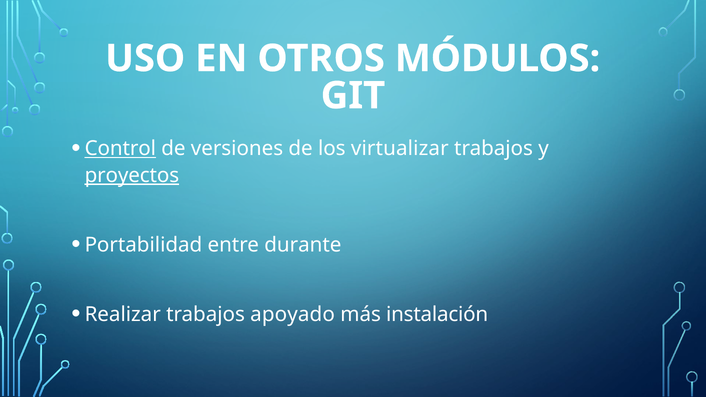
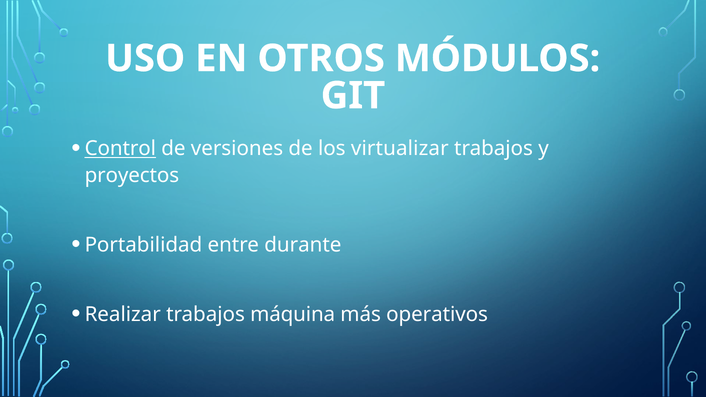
proyectos underline: present -> none
apoyado: apoyado -> máquina
instalación: instalación -> operativos
